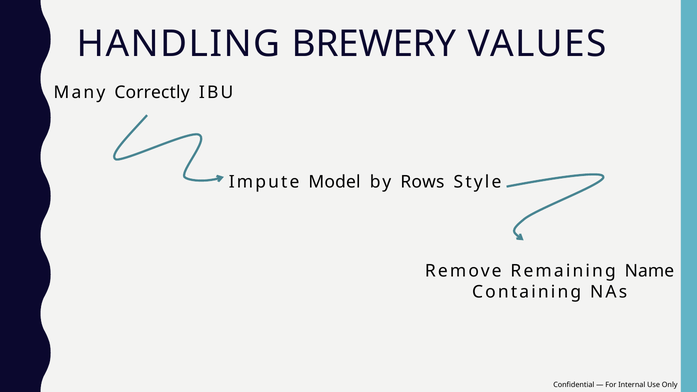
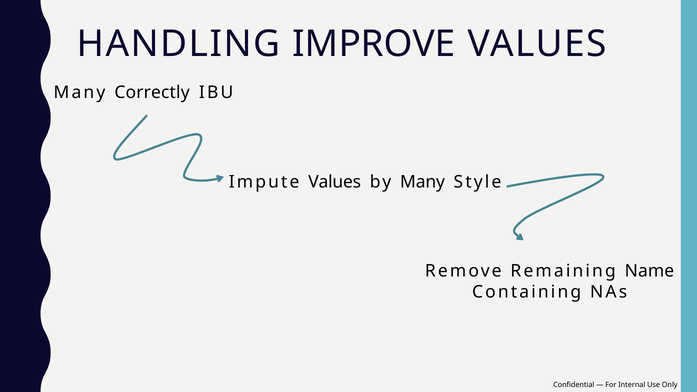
BREWERY: BREWERY -> IMPROVE
Impute Model: Model -> Values
by Rows: Rows -> Many
